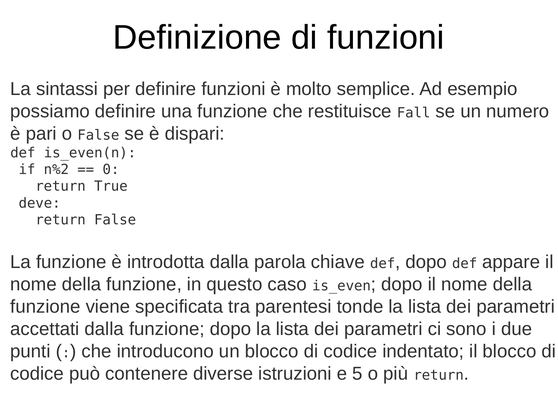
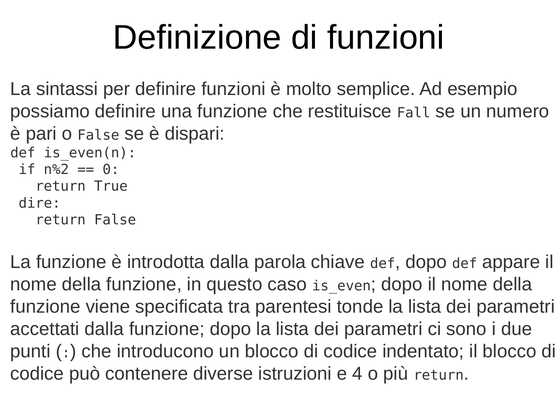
deve: deve -> dire
5: 5 -> 4
